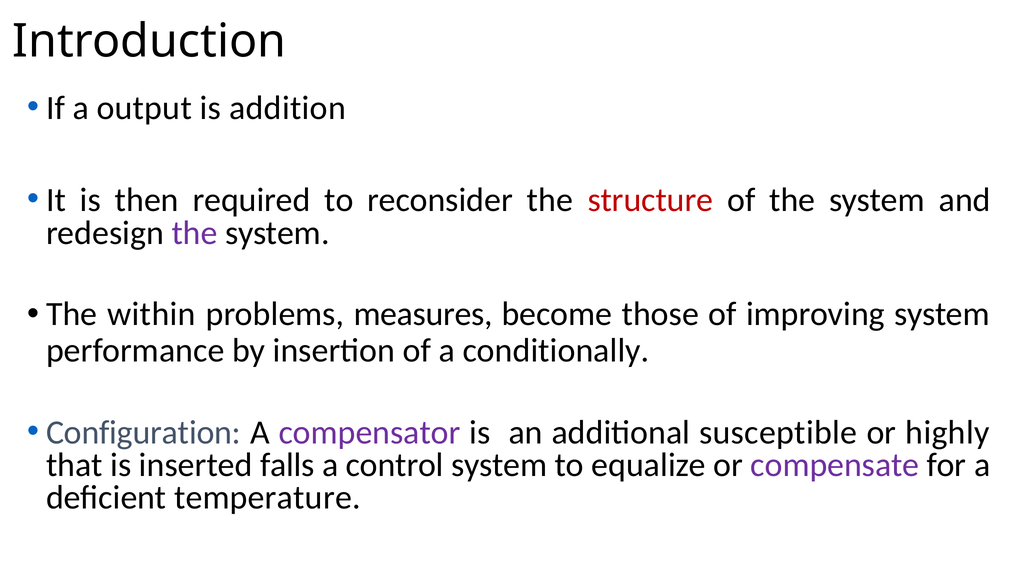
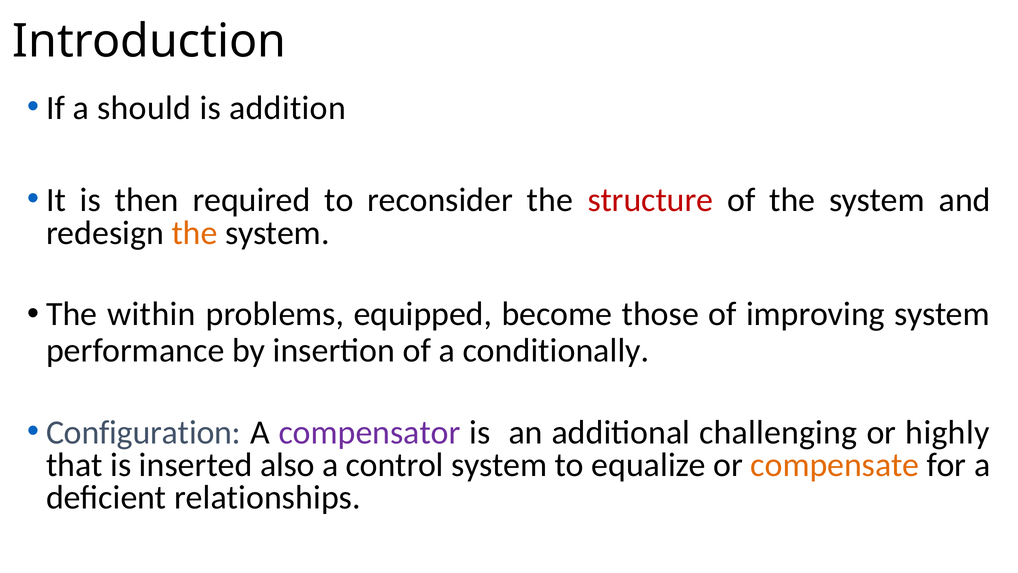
output: output -> should
the at (195, 233) colour: purple -> orange
measures: measures -> equipped
susceptible: susceptible -> challenging
falls: falls -> also
compensate colour: purple -> orange
temperature: temperature -> relationships
